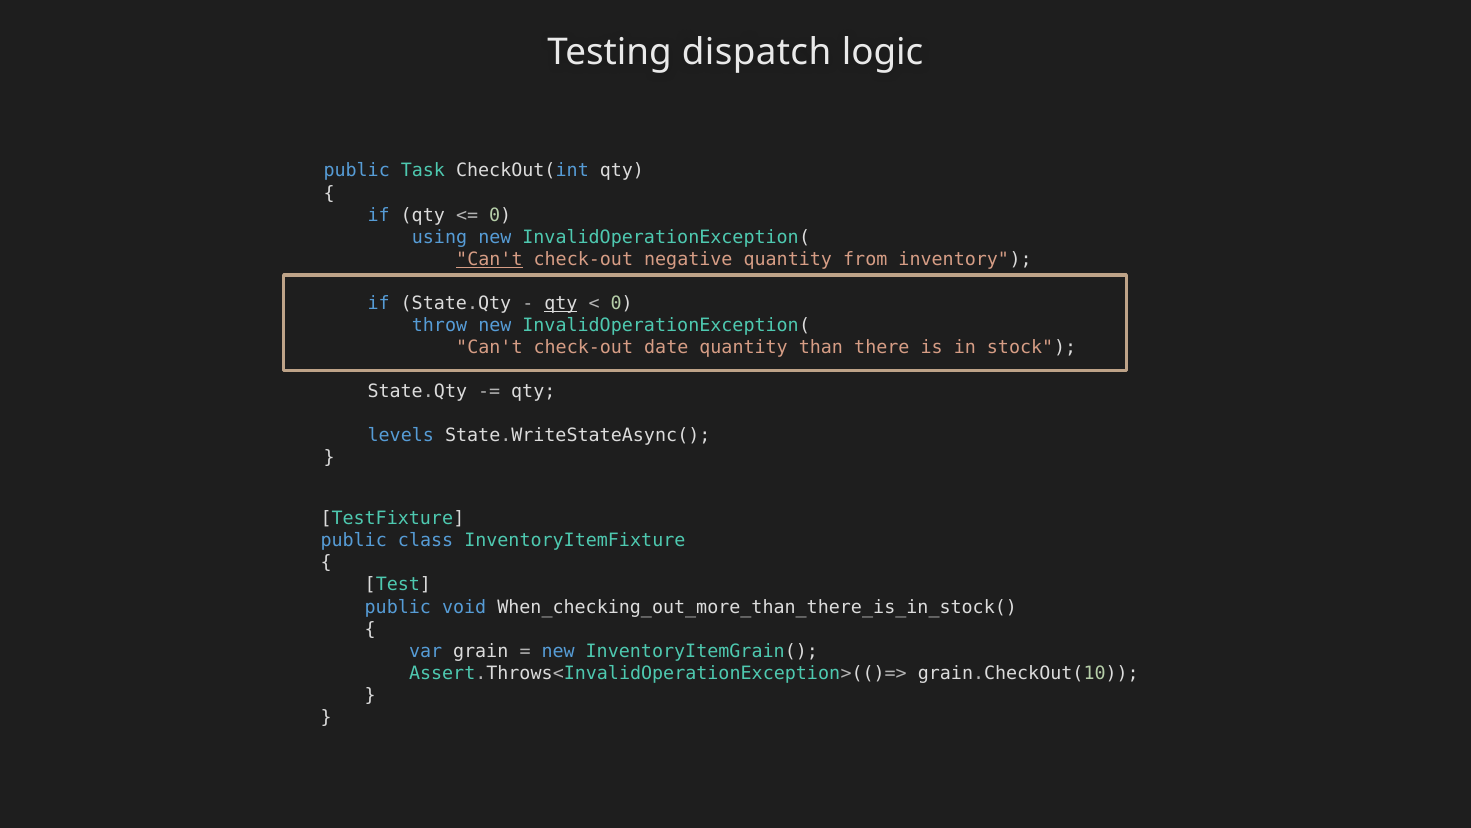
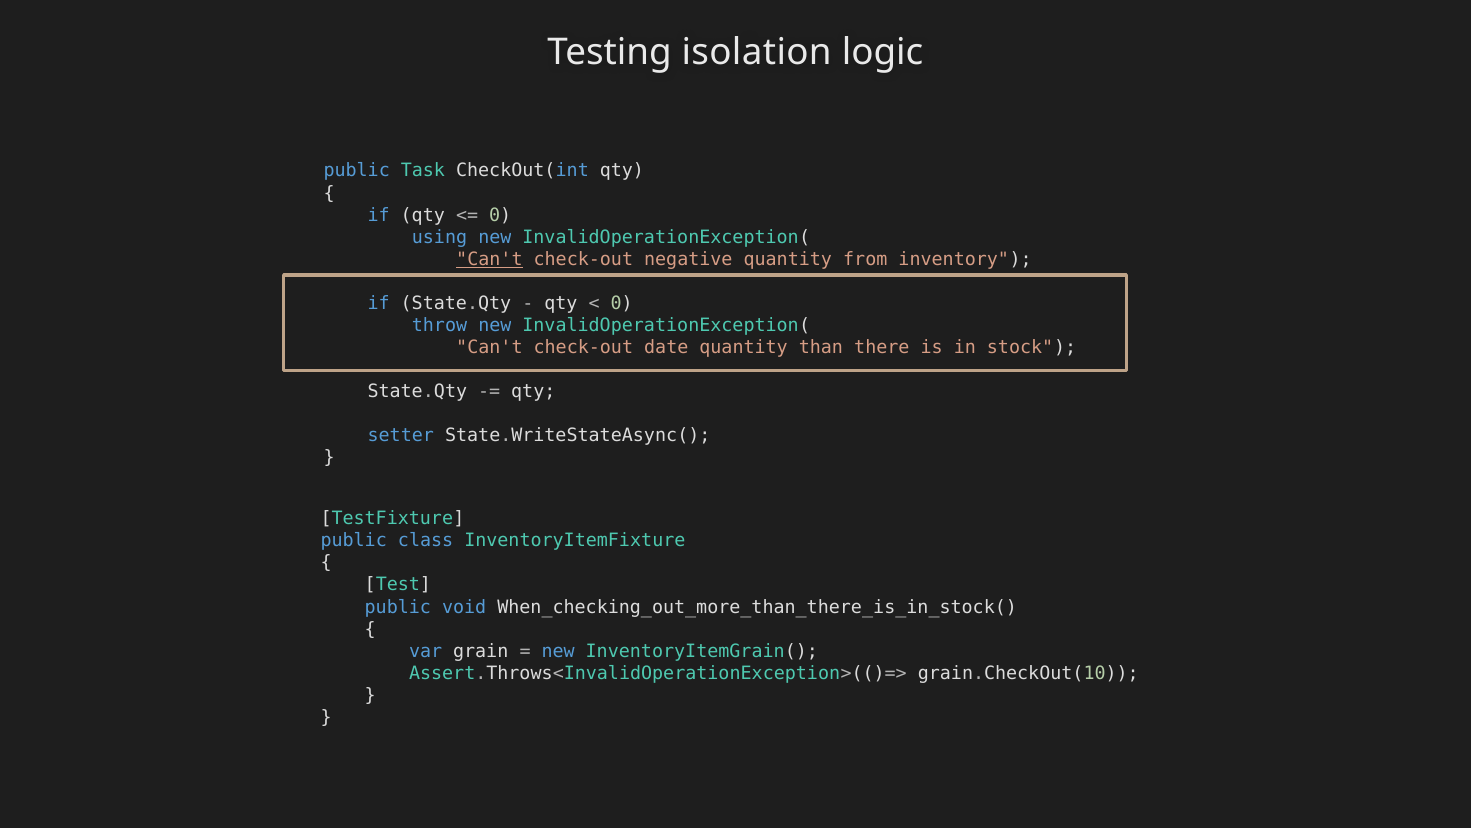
dispatch: dispatch -> isolation
qty at (561, 303) underline: present -> none
levels: levels -> setter
